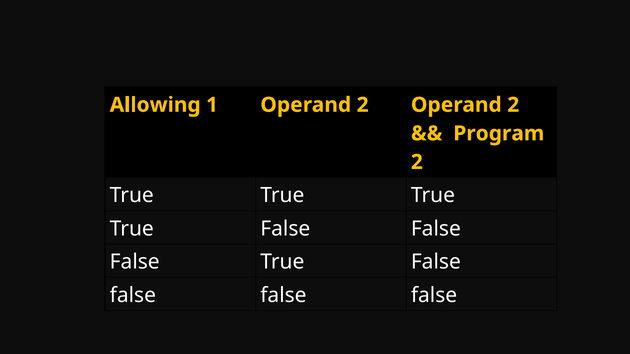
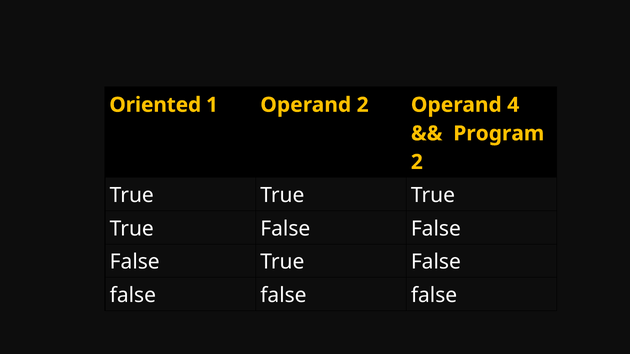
Allowing: Allowing -> Oriented
2 Operand 2: 2 -> 4
